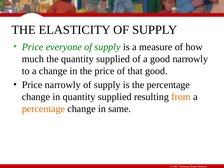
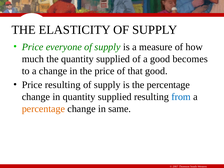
good narrowly: narrowly -> becomes
Price narrowly: narrowly -> resulting
from colour: orange -> blue
